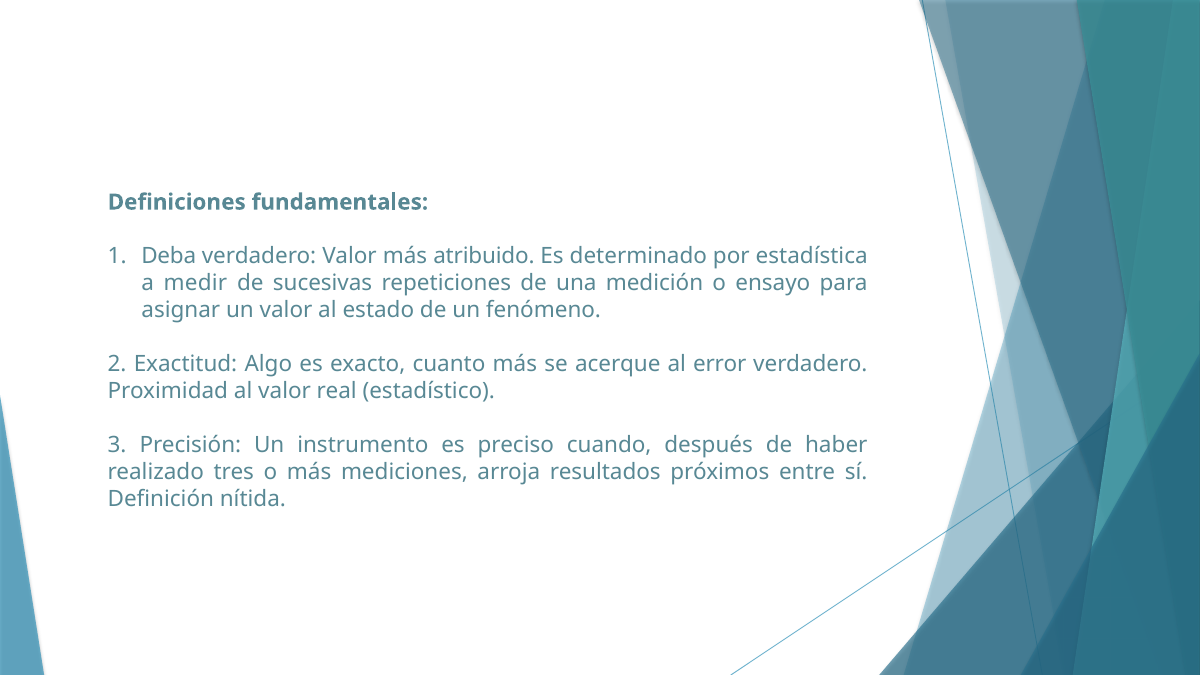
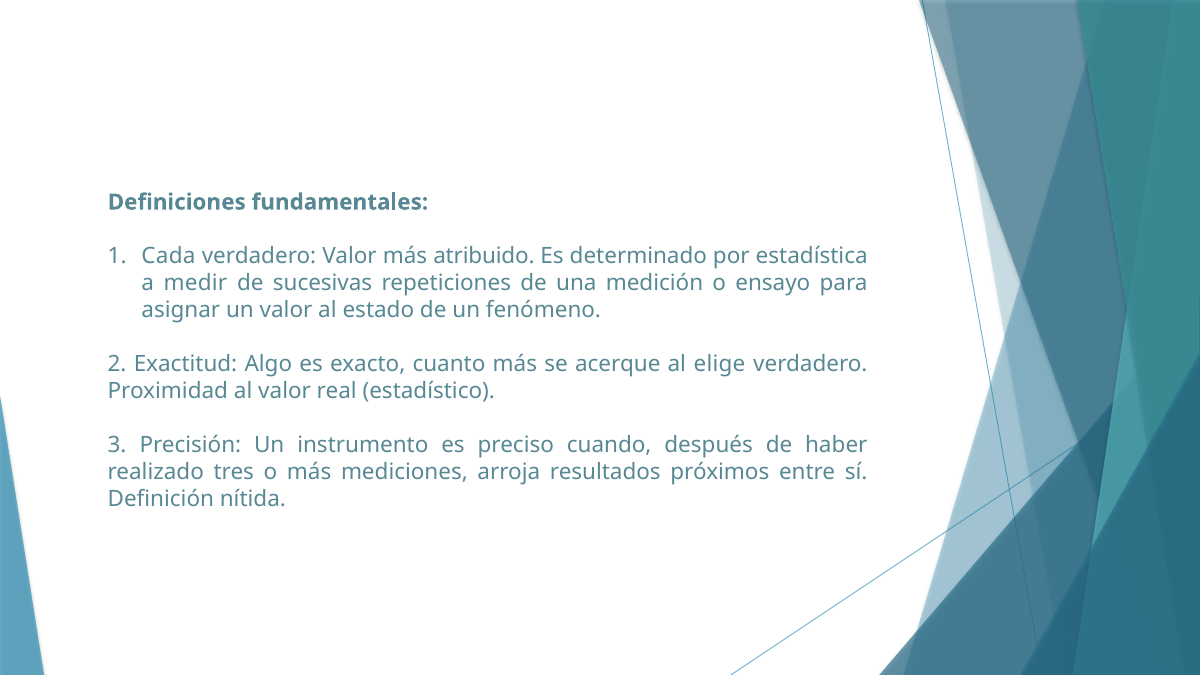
Deba: Deba -> Cada
error: error -> elige
